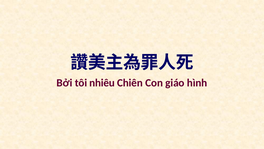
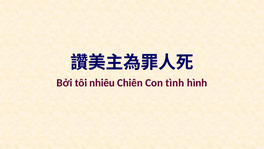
giáo: giáo -> tình
